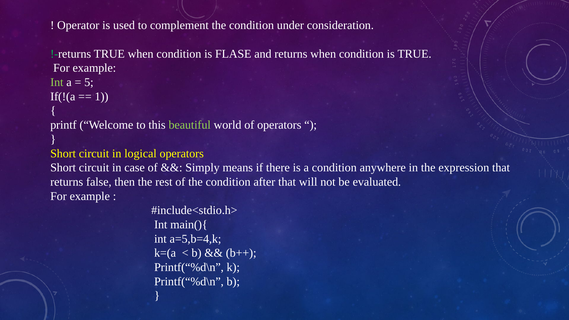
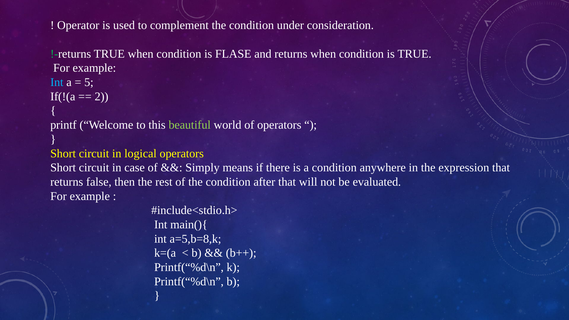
Int at (57, 82) colour: light green -> light blue
1: 1 -> 2
a=5,b=4,k: a=5,b=4,k -> a=5,b=8,k
